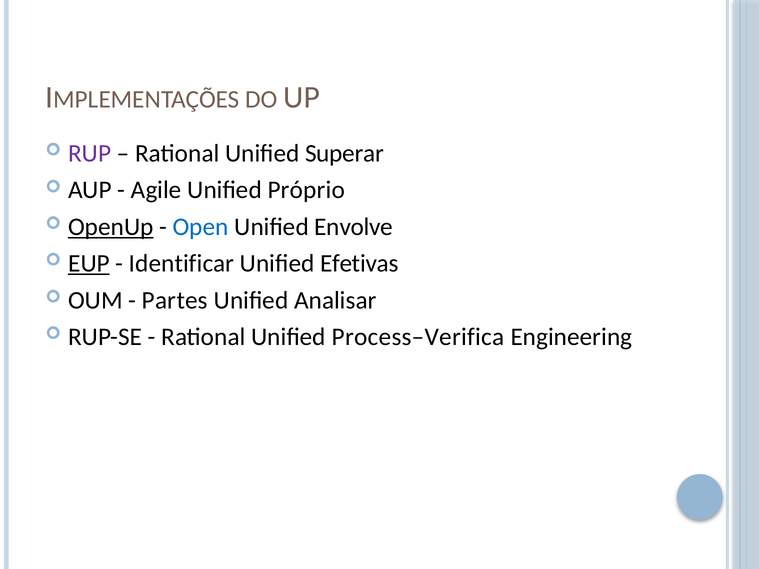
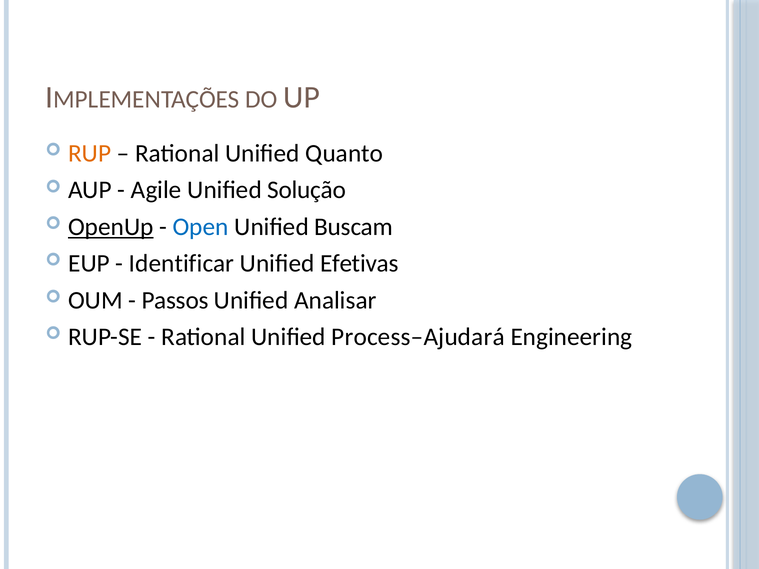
RUP colour: purple -> orange
Superar: Superar -> Quanto
Próprio: Próprio -> Solução
Envolve: Envolve -> Buscam
EUP underline: present -> none
Partes: Partes -> Passos
Process–Verifica: Process–Verifica -> Process–Ajudará
